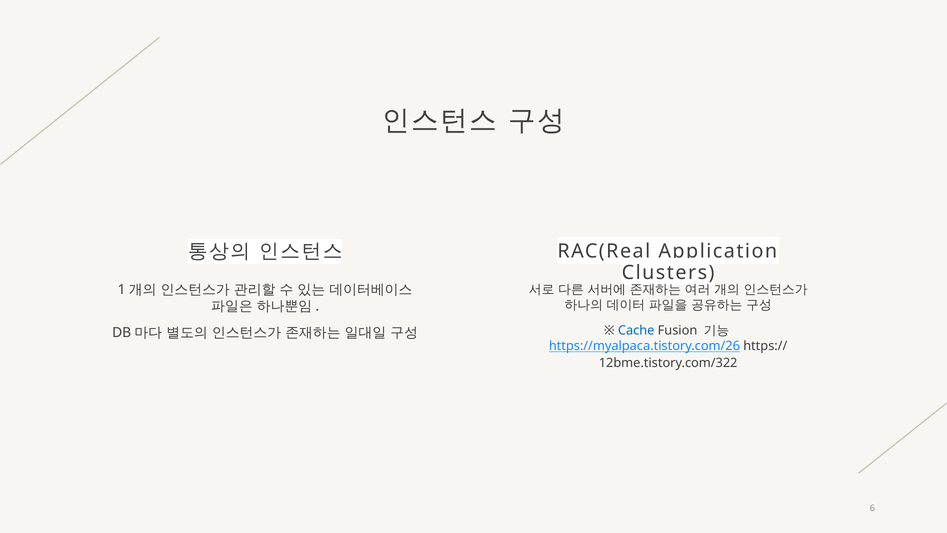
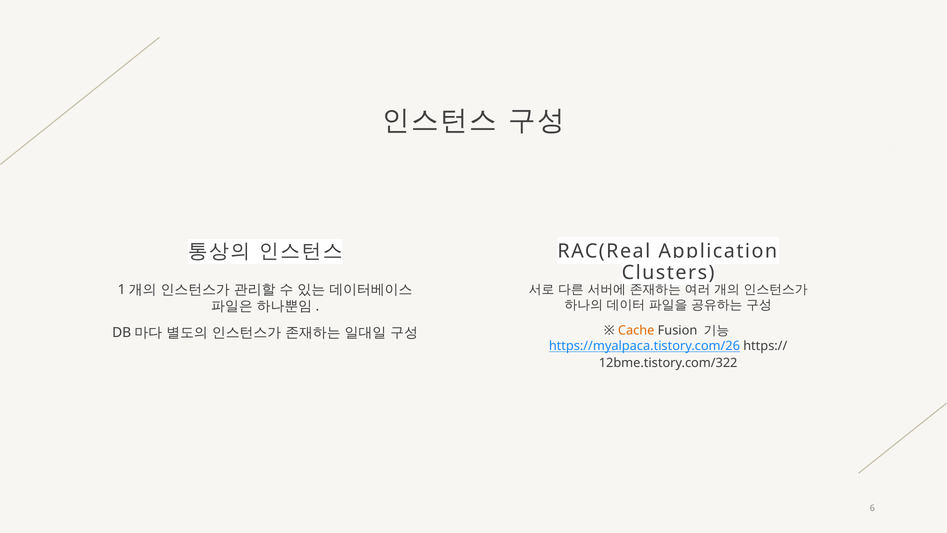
Cache colour: blue -> orange
